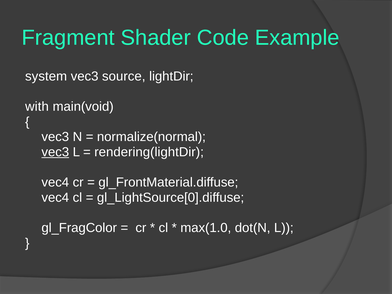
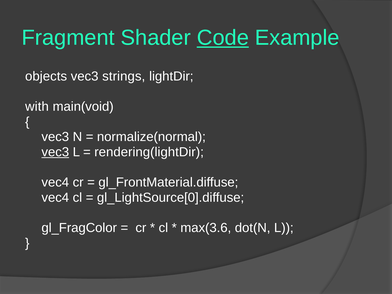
Code underline: none -> present
system: system -> objects
source: source -> strings
max(1.0: max(1.0 -> max(3.6
